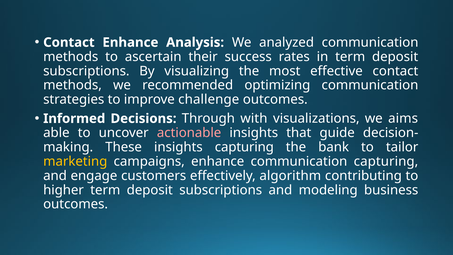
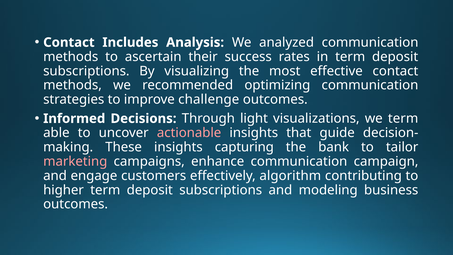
Contact Enhance: Enhance -> Includes
with: with -> light
we aims: aims -> term
marketing colour: yellow -> pink
communication capturing: capturing -> campaign
